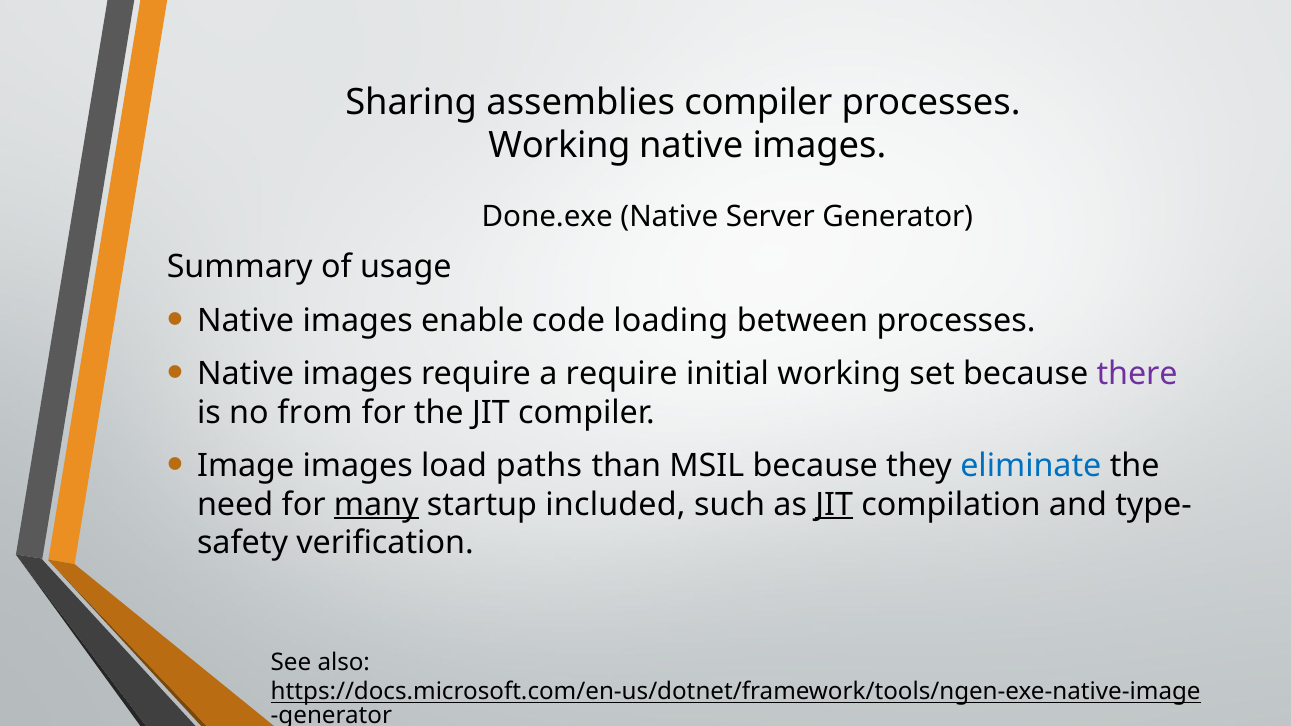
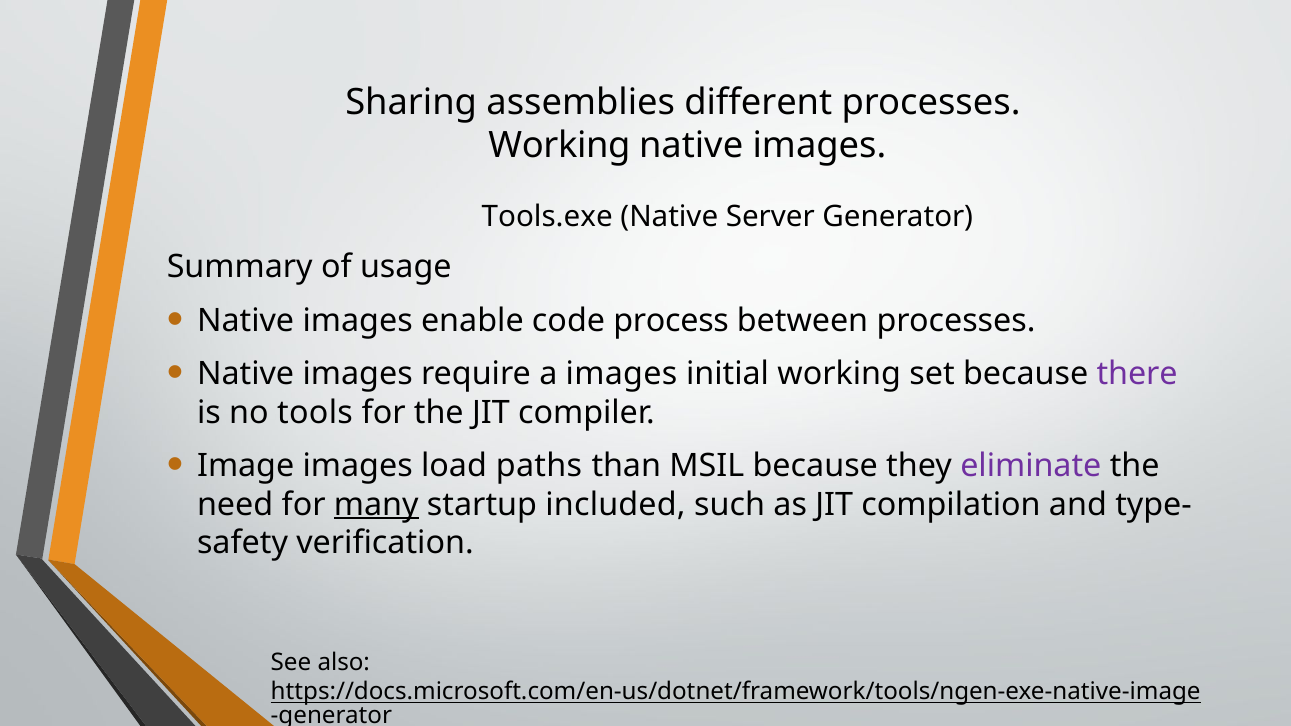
assemblies compiler: compiler -> different
Done.exe: Done.exe -> Tools.exe
loading: loading -> process
a require: require -> images
from: from -> tools
eliminate colour: blue -> purple
JIT at (834, 504) underline: present -> none
